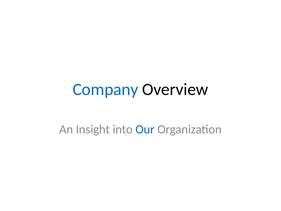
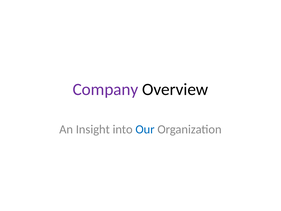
Company colour: blue -> purple
